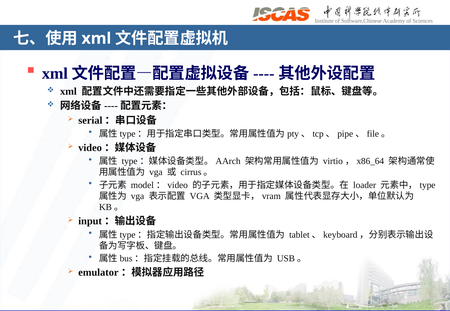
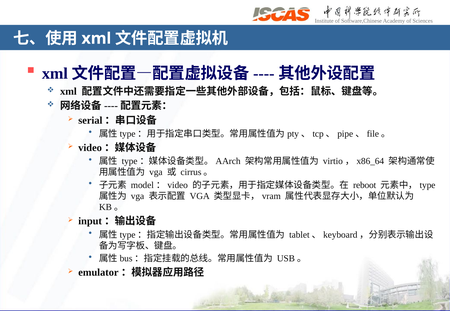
loader: loader -> reboot
